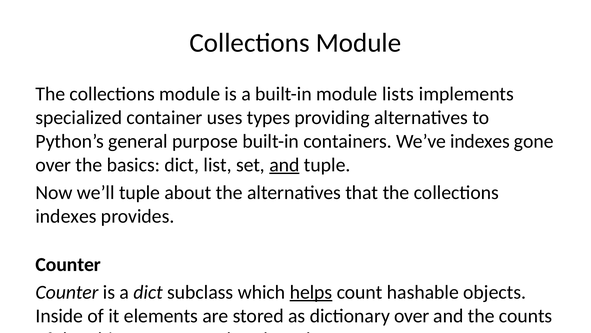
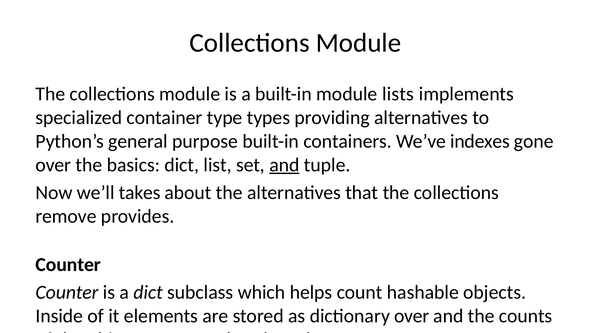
container uses: uses -> type
we’ll tuple: tuple -> takes
indexes at (66, 216): indexes -> remove
helps underline: present -> none
